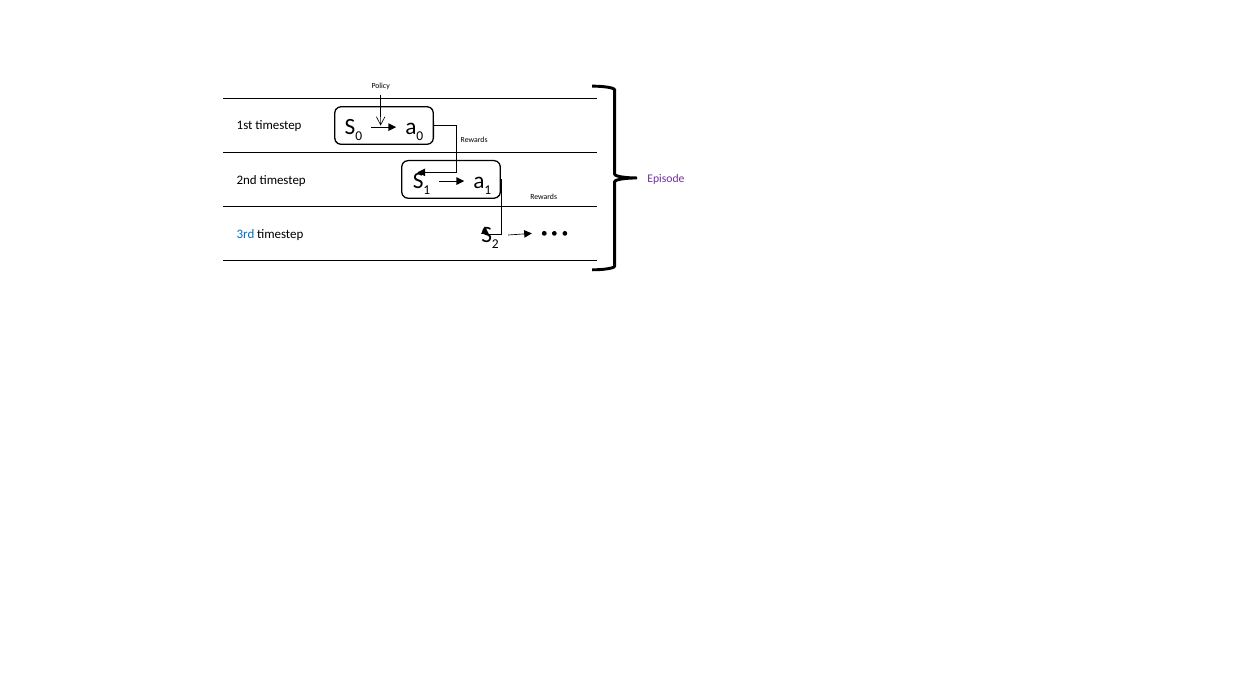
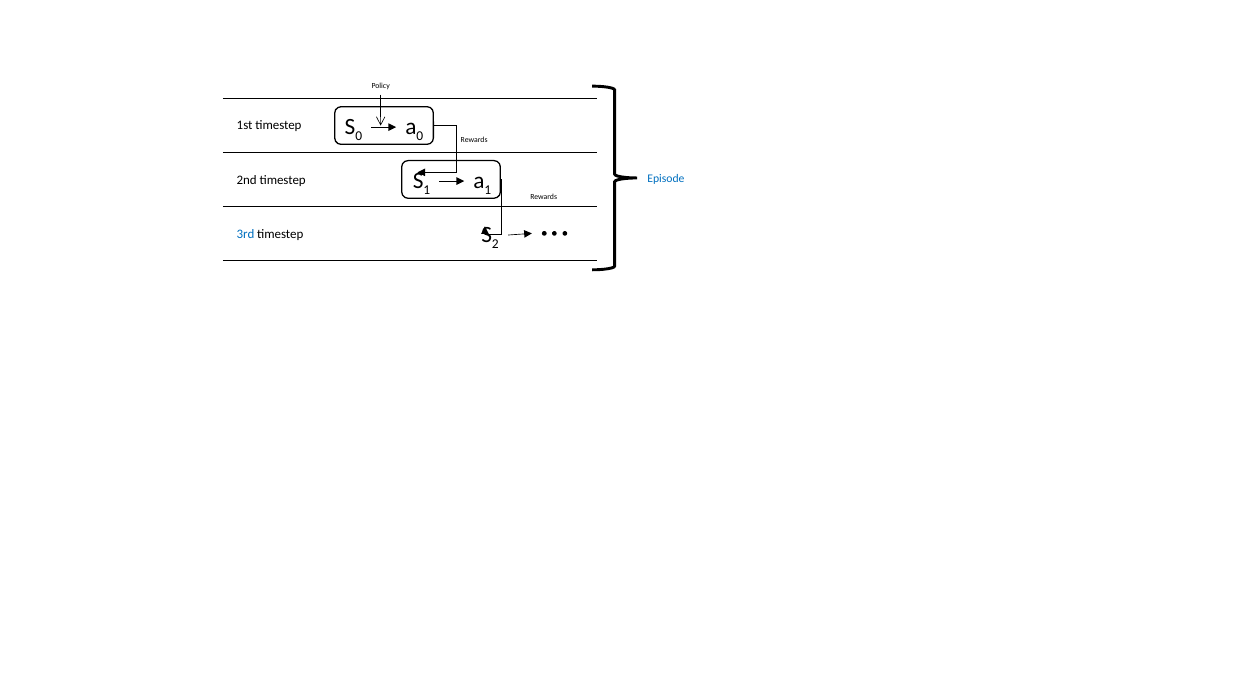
Episode colour: purple -> blue
